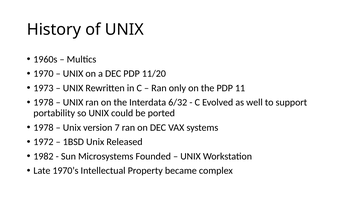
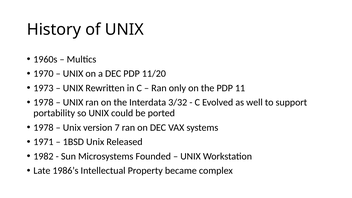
6/32: 6/32 -> 3/32
1972: 1972 -> 1971
1970’s: 1970’s -> 1986’s
